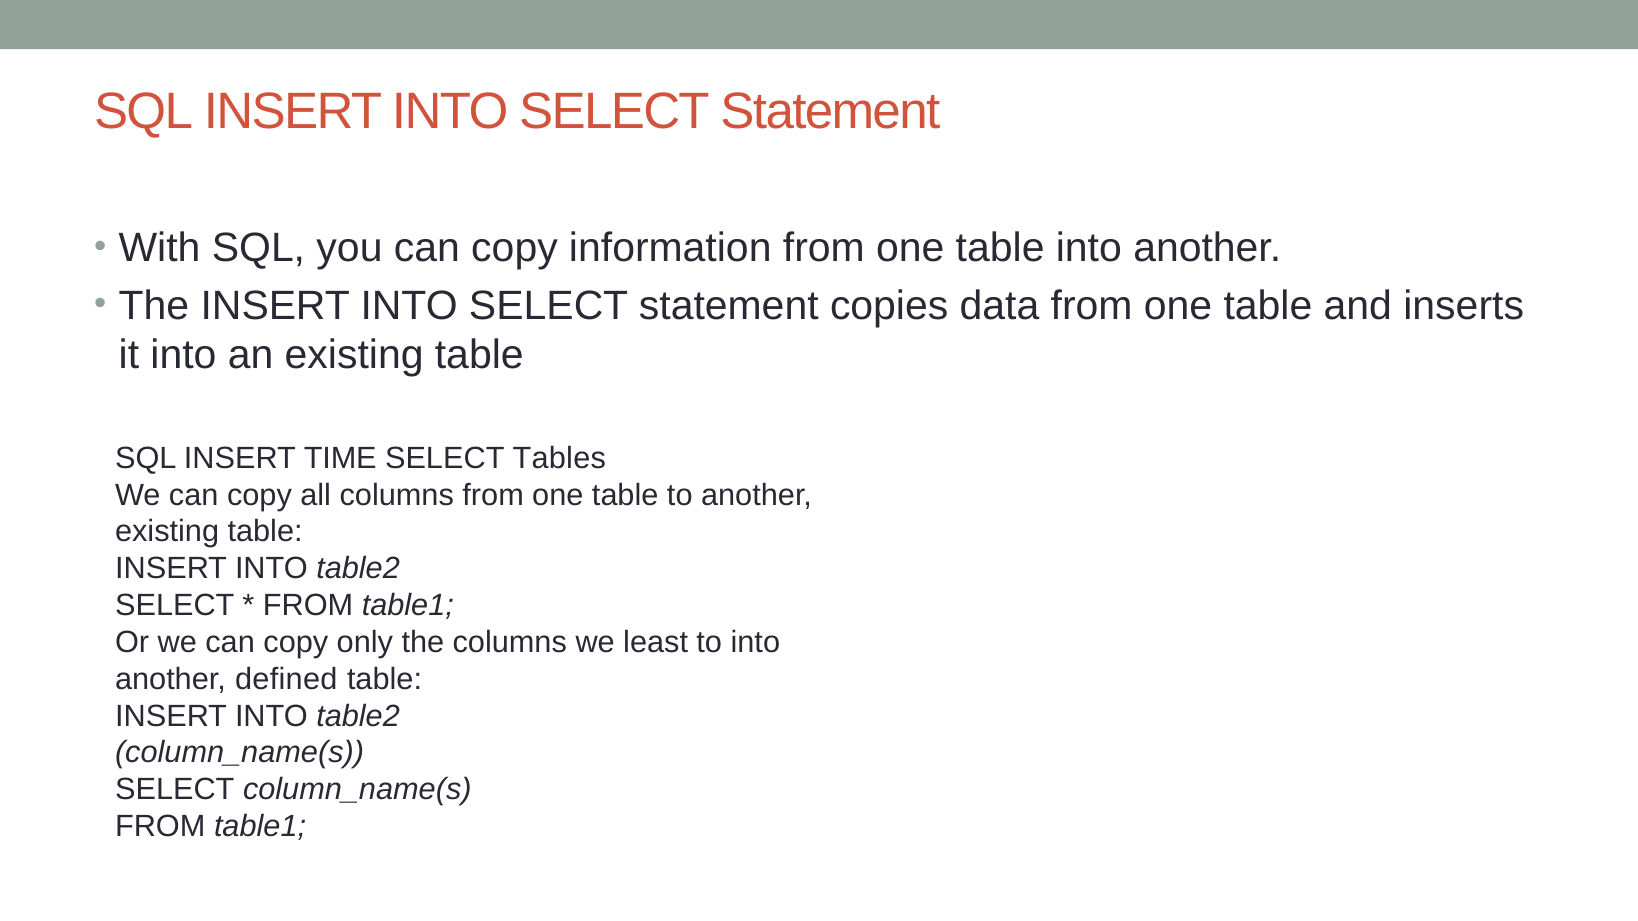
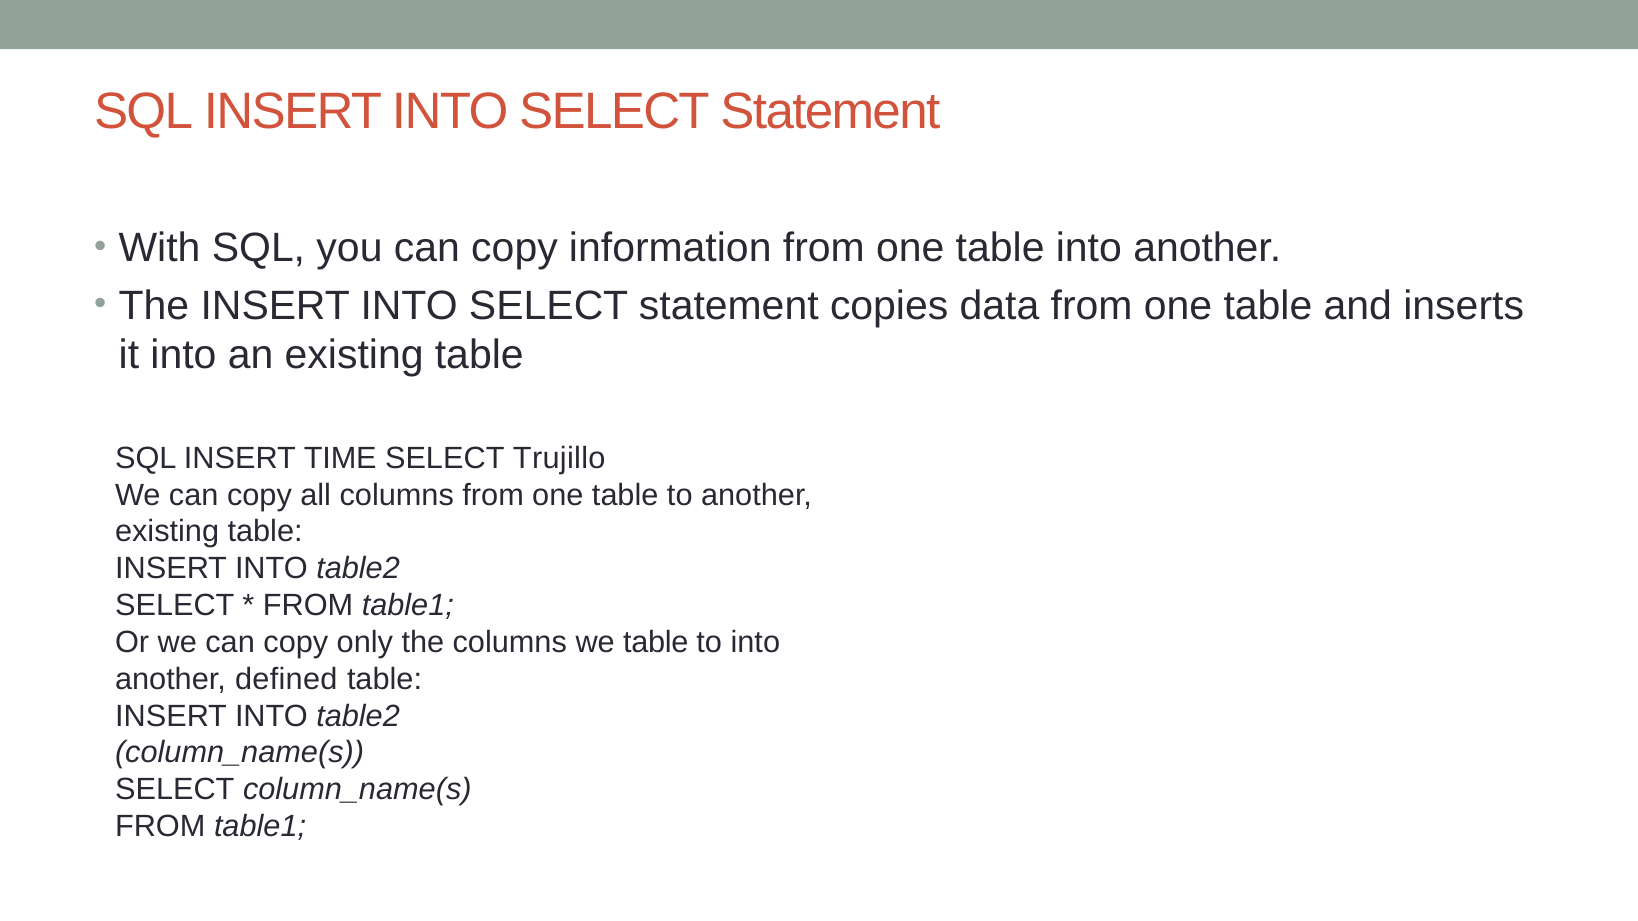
Tables: Tables -> Trujillo
we least: least -> table
